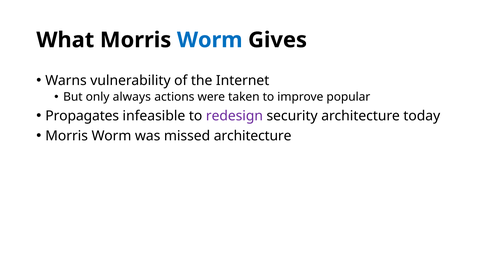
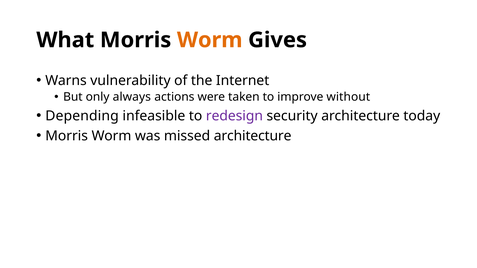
Worm at (210, 40) colour: blue -> orange
popular: popular -> without
Propagates: Propagates -> Depending
